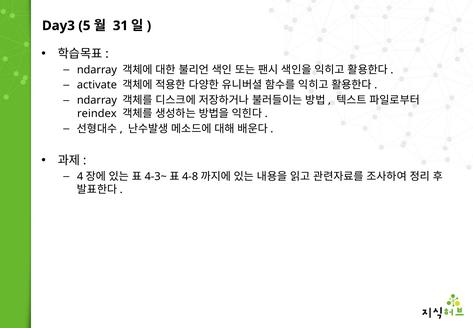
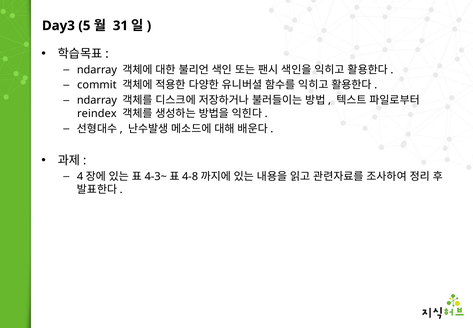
activate: activate -> commit
